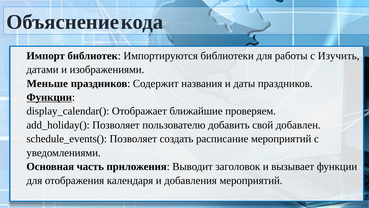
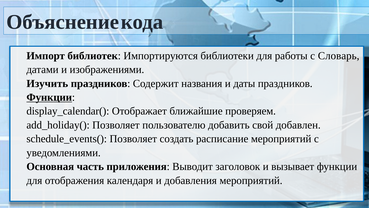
Изучить: Изучить -> Словарь
Меньше: Меньше -> Изучить
